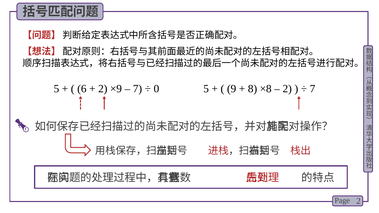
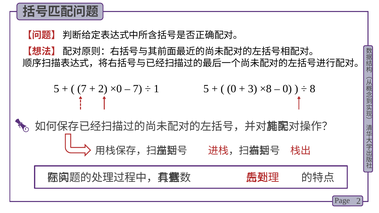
6 at (82, 89): 6 -> 7
×9: ×9 -> ×0
0: 0 -> 1
9 at (232, 89): 9 -> 0
8: 8 -> 3
2 at (287, 89): 2 -> 0
7 at (313, 89): 7 -> 8
